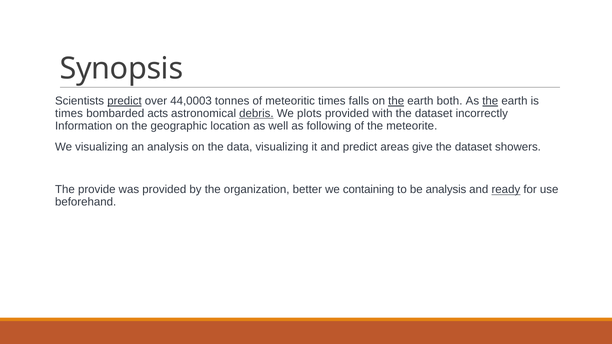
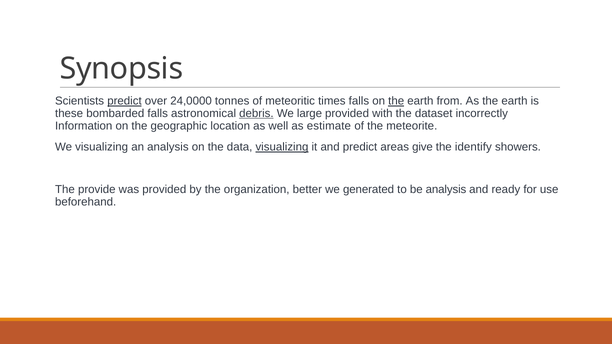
44,0003: 44,0003 -> 24,0000
both: both -> from
the at (490, 101) underline: present -> none
times at (69, 113): times -> these
bombarded acts: acts -> falls
plots: plots -> large
following: following -> estimate
visualizing at (282, 147) underline: none -> present
dataset at (473, 147): dataset -> identify
containing: containing -> generated
ready underline: present -> none
